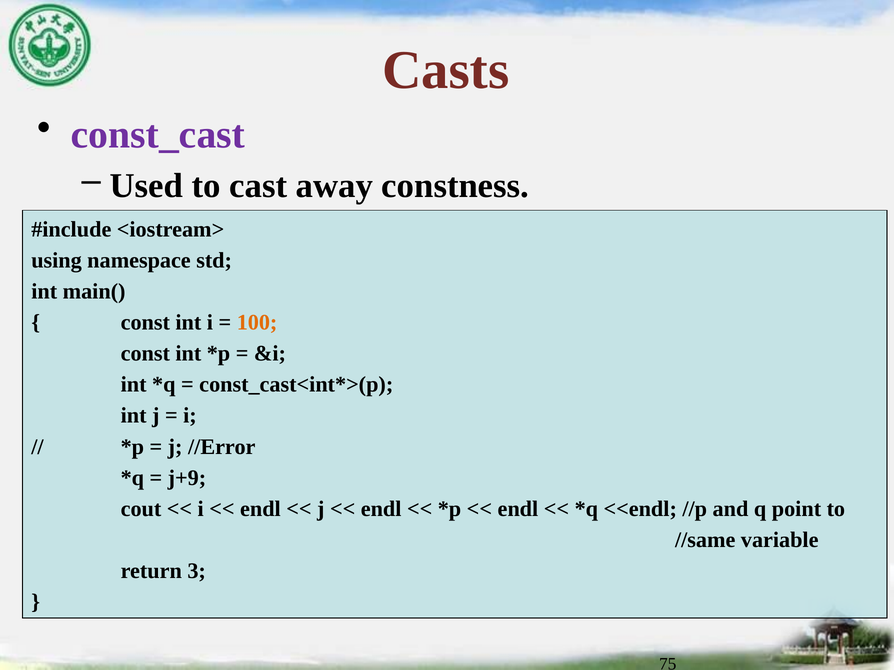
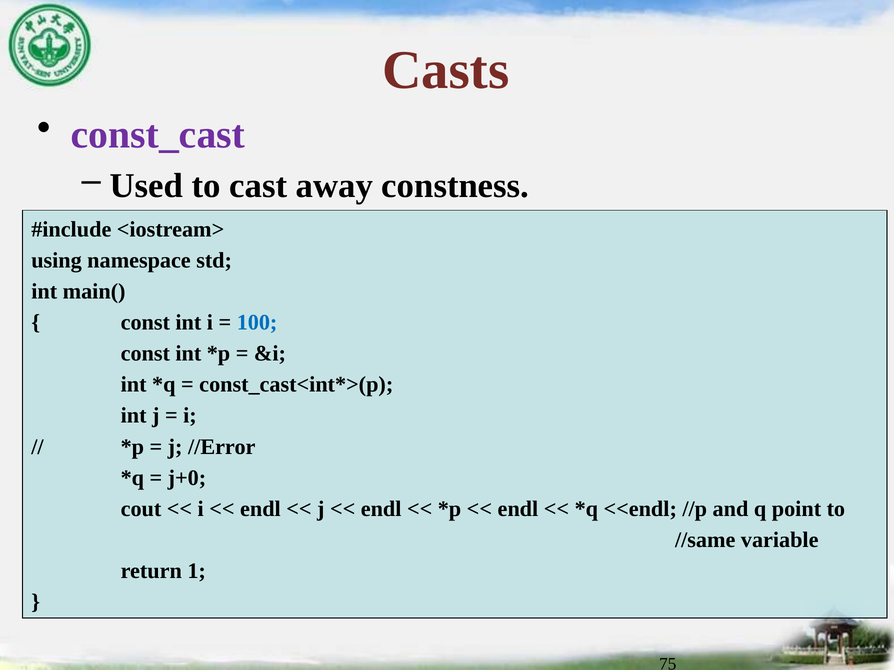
100 colour: orange -> blue
j+9: j+9 -> j+0
3: 3 -> 1
